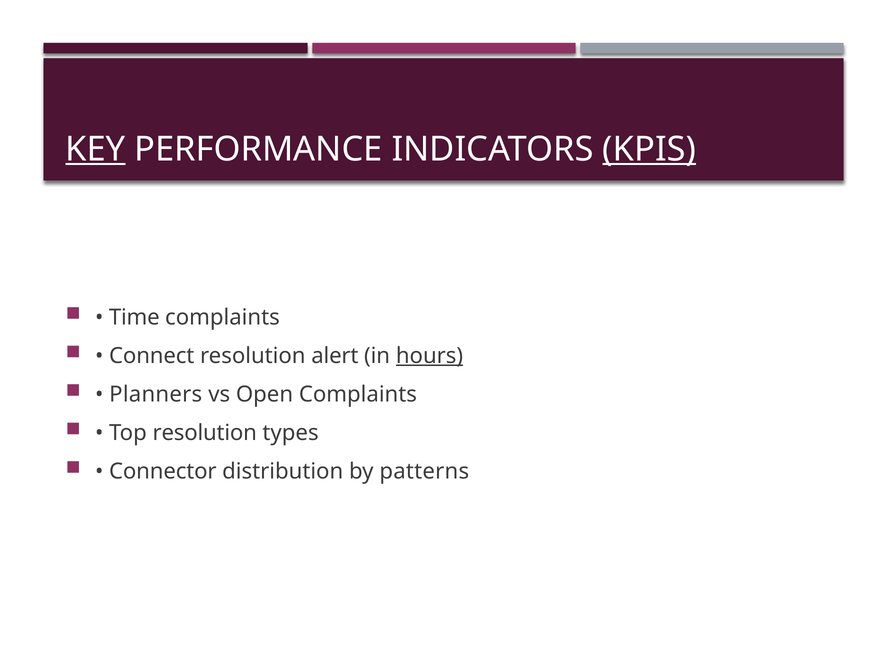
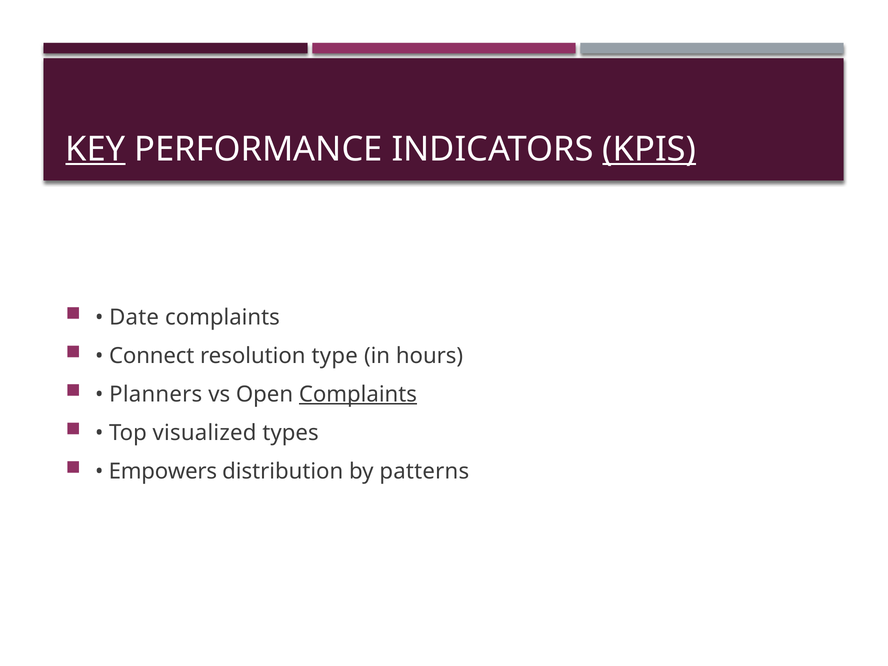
Time: Time -> Date
alert: alert -> type
hours underline: present -> none
Complaints at (358, 394) underline: none -> present
Top resolution: resolution -> visualized
Connector: Connector -> Empowers
